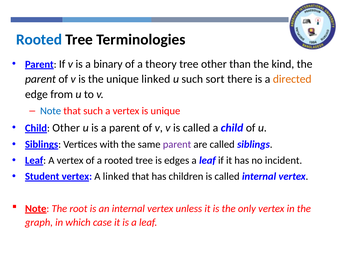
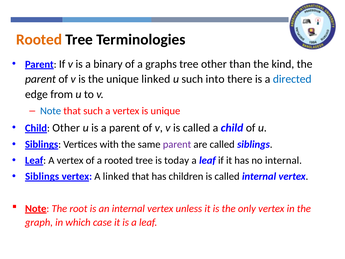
Rooted at (39, 40) colour: blue -> orange
theory: theory -> graphs
sort: sort -> into
directed colour: orange -> blue
edges: edges -> today
no incident: incident -> internal
Student at (42, 176): Student -> Siblings
